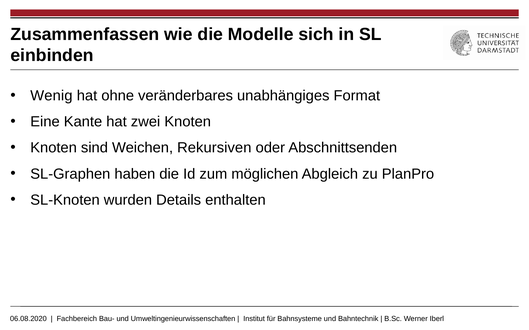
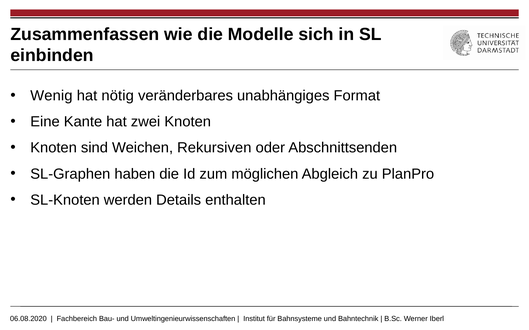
ohne: ohne -> nötig
wurden: wurden -> werden
